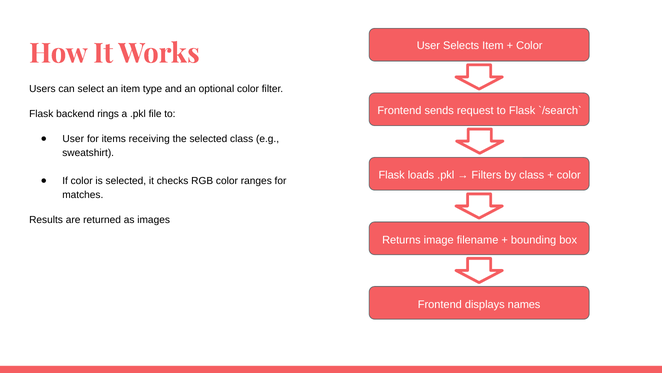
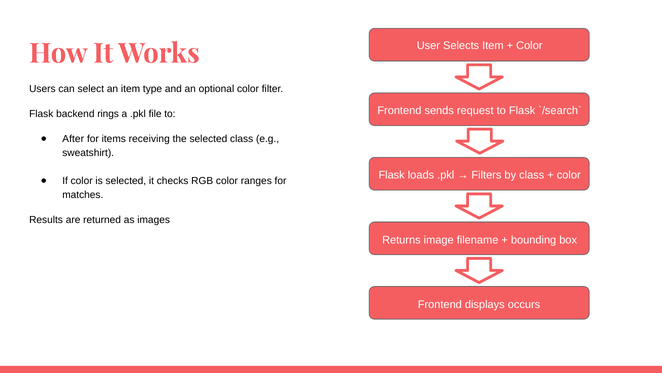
User at (73, 139): User -> After
names: names -> occurs
